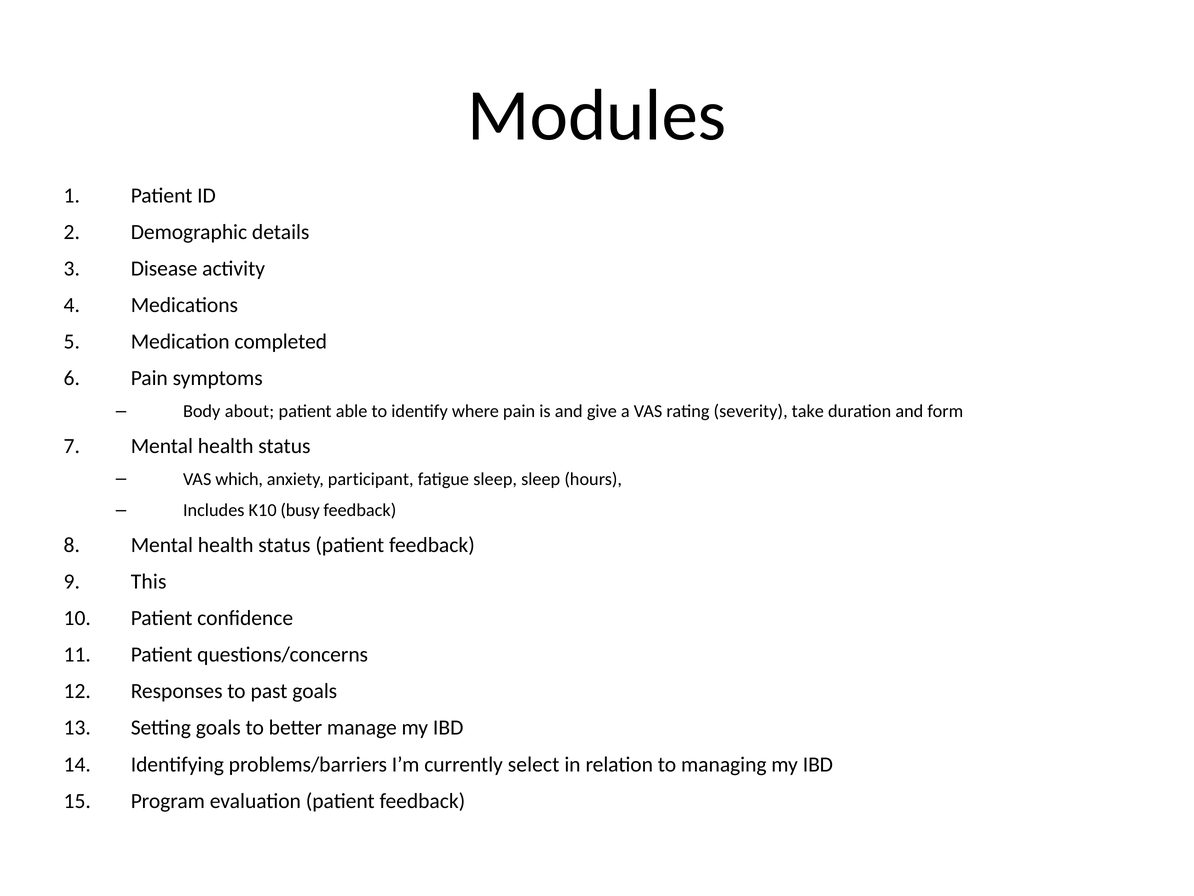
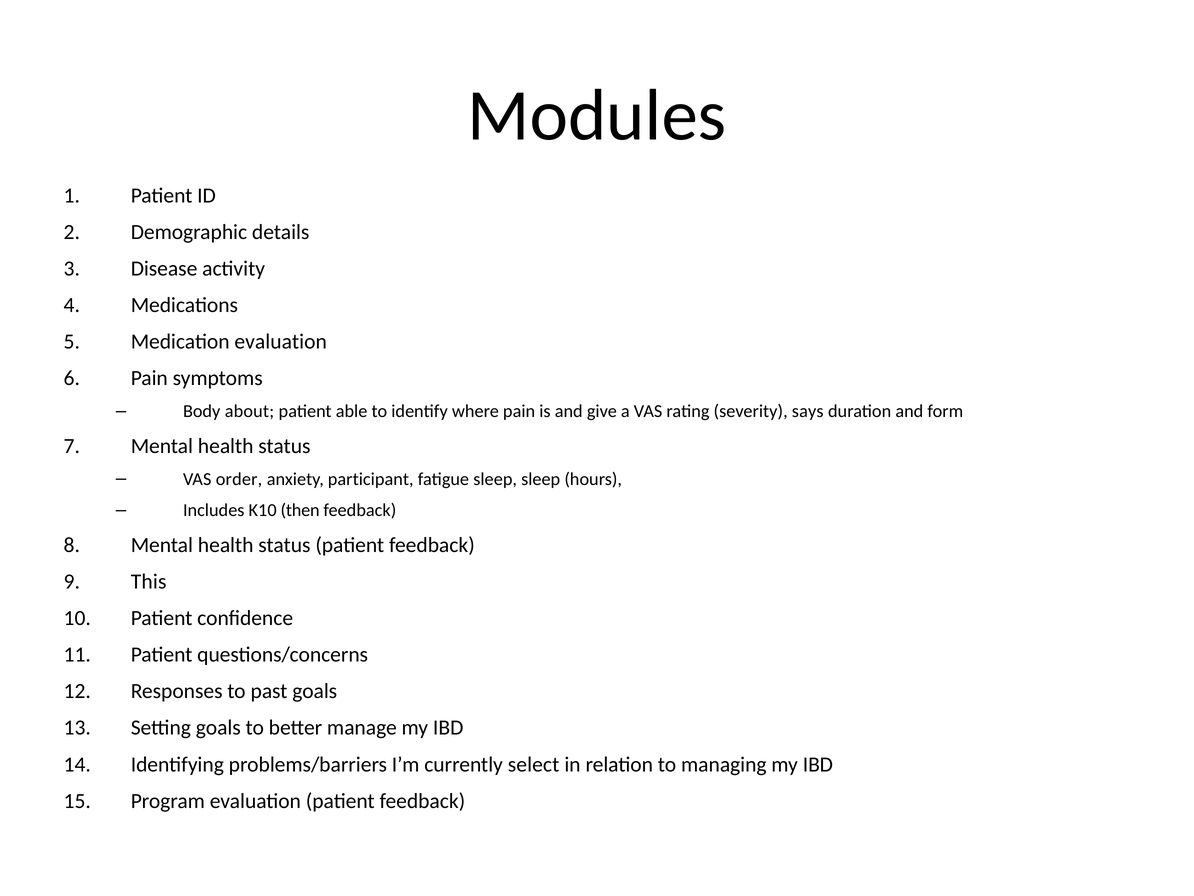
Medication completed: completed -> evaluation
take: take -> says
which: which -> order
busy: busy -> then
